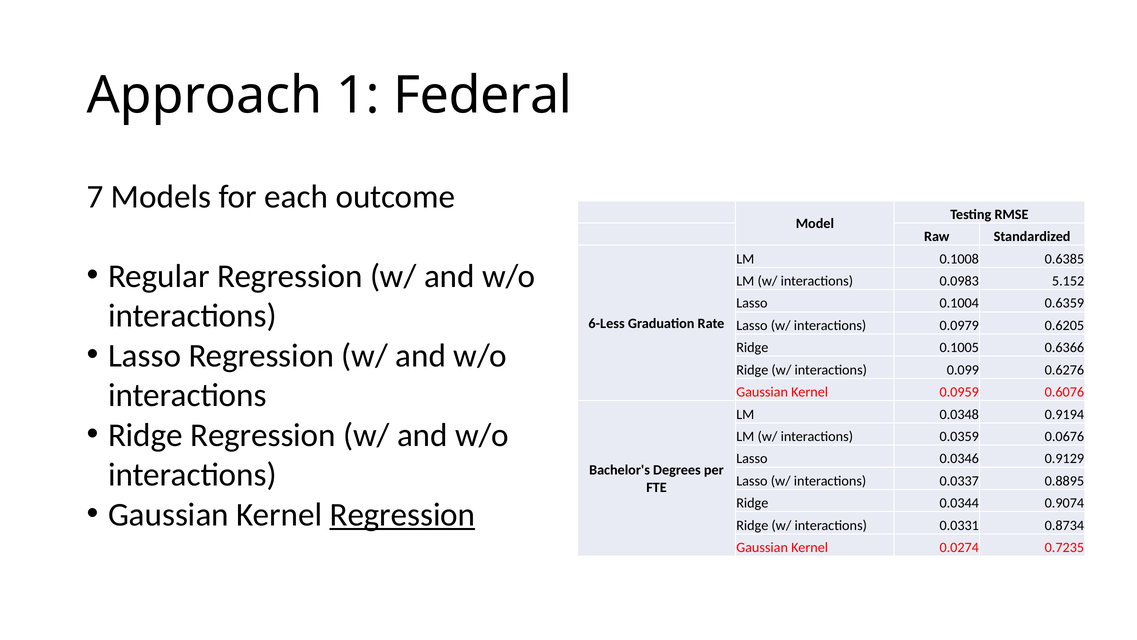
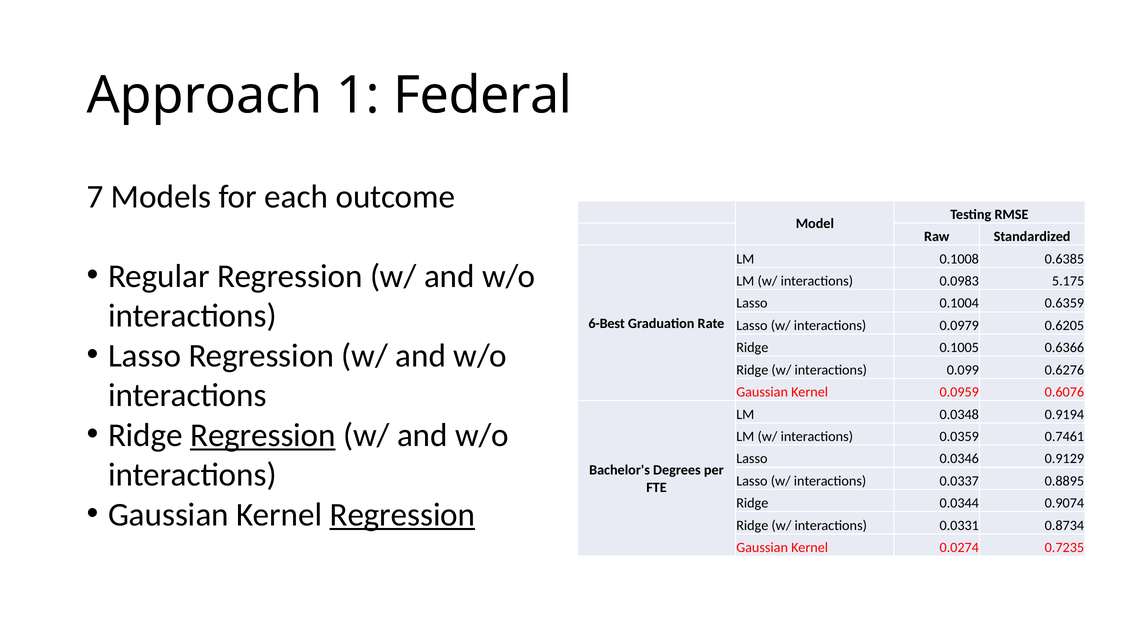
5.152: 5.152 -> 5.175
6-Less: 6-Less -> 6-Best
Regression at (263, 435) underline: none -> present
0.0676: 0.0676 -> 0.7461
